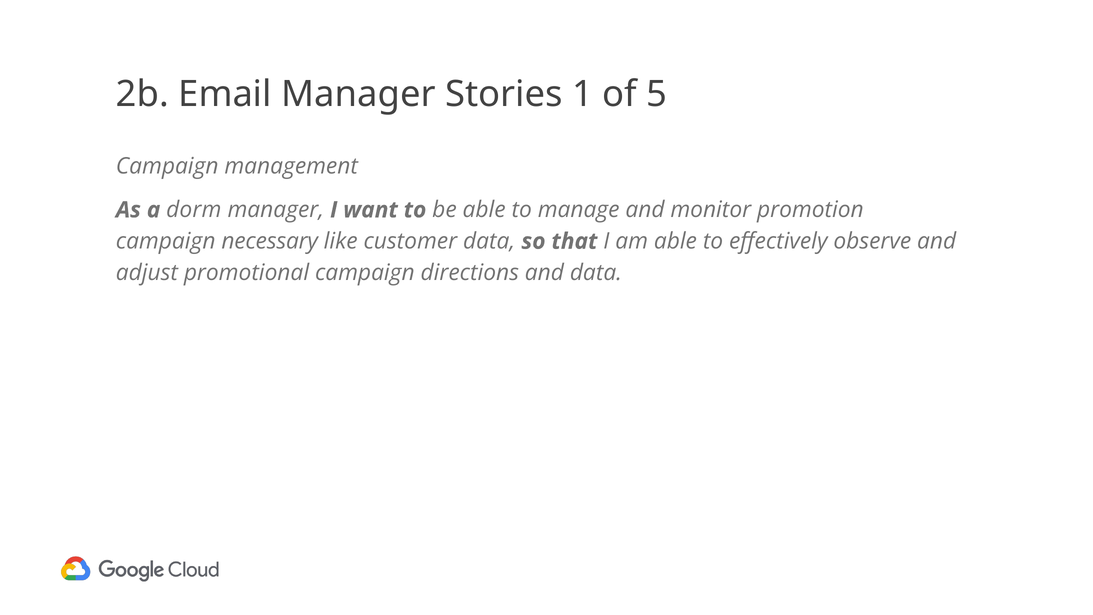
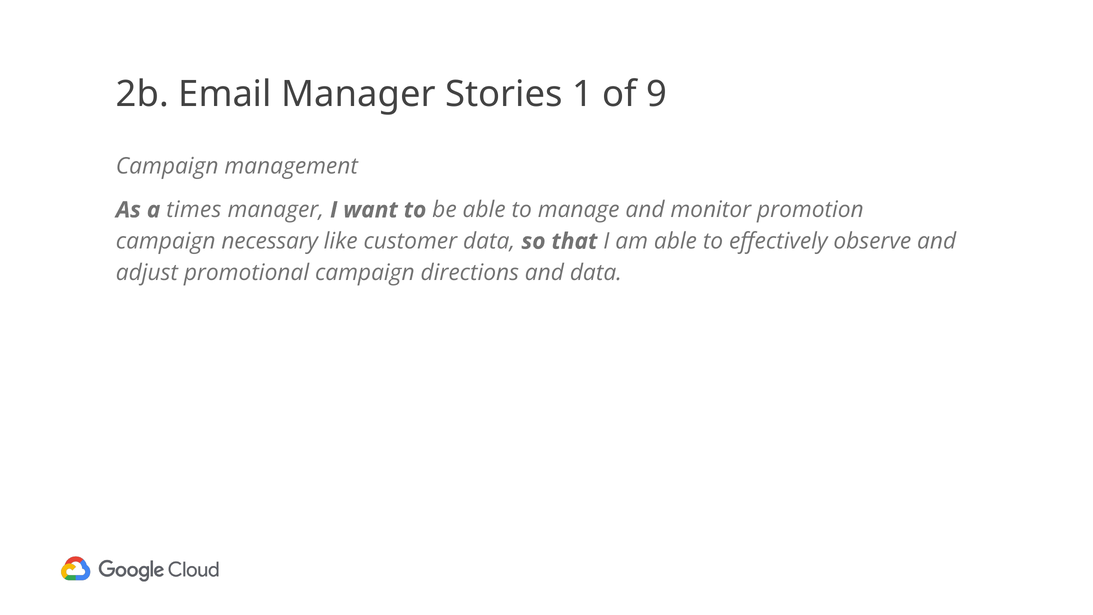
5: 5 -> 9
dorm: dorm -> times
